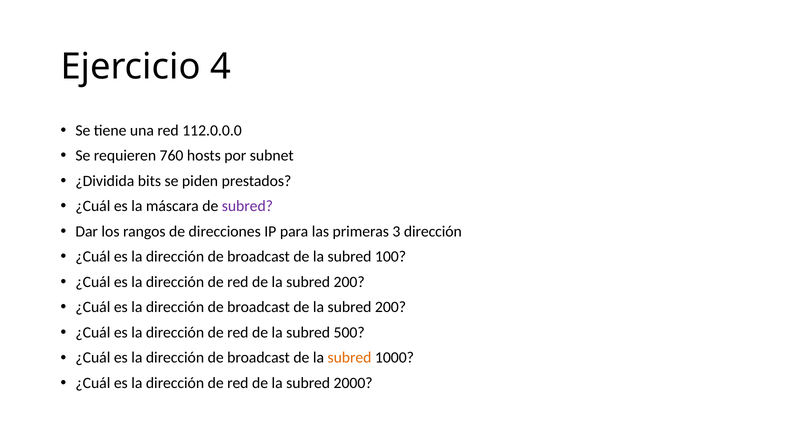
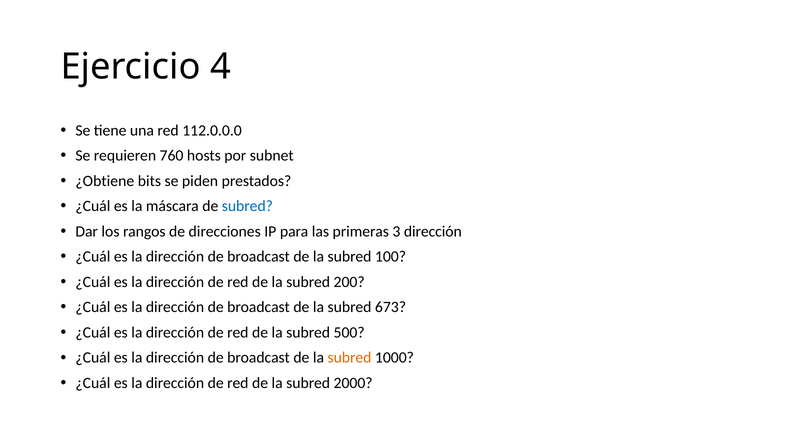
¿Dividida: ¿Dividida -> ¿Obtiene
subred at (247, 206) colour: purple -> blue
200 at (391, 307): 200 -> 673
